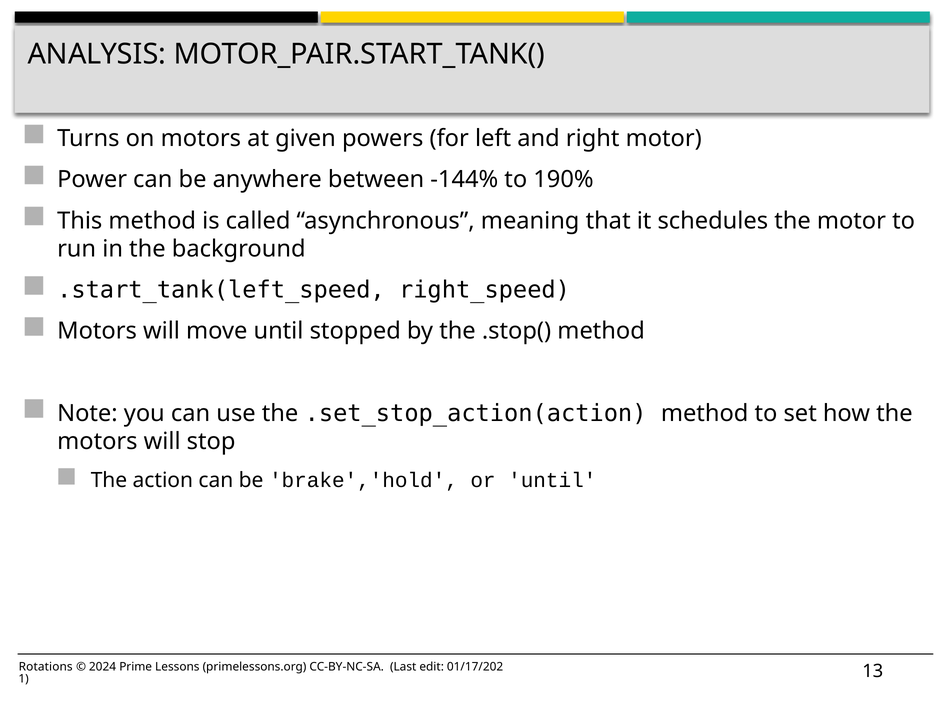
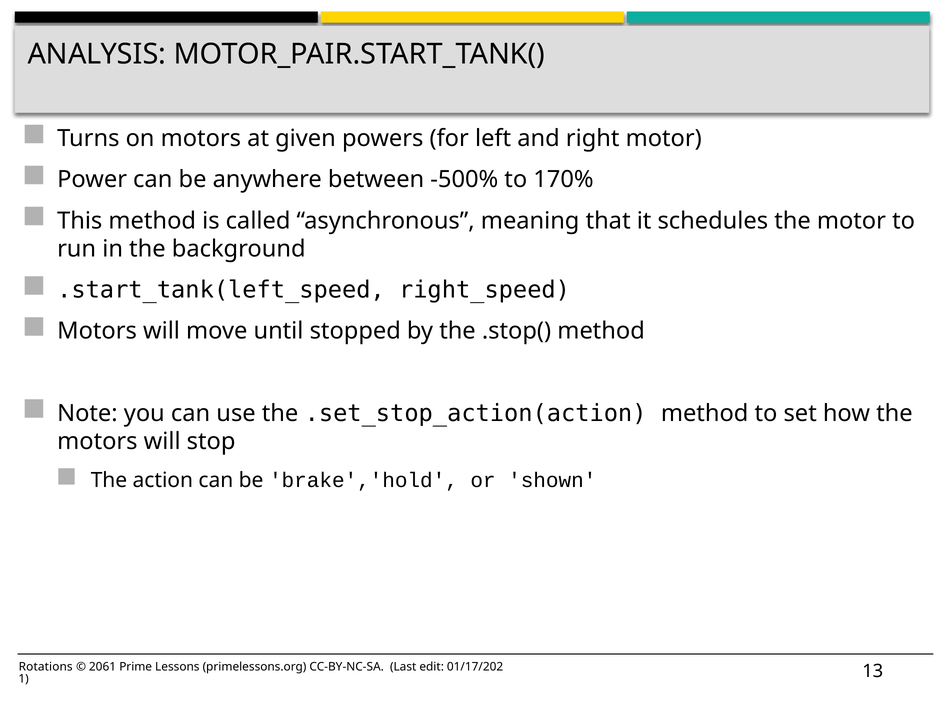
-144%: -144% -> -500%
190%: 190% -> 170%
or until: until -> shown
2024: 2024 -> 2061
